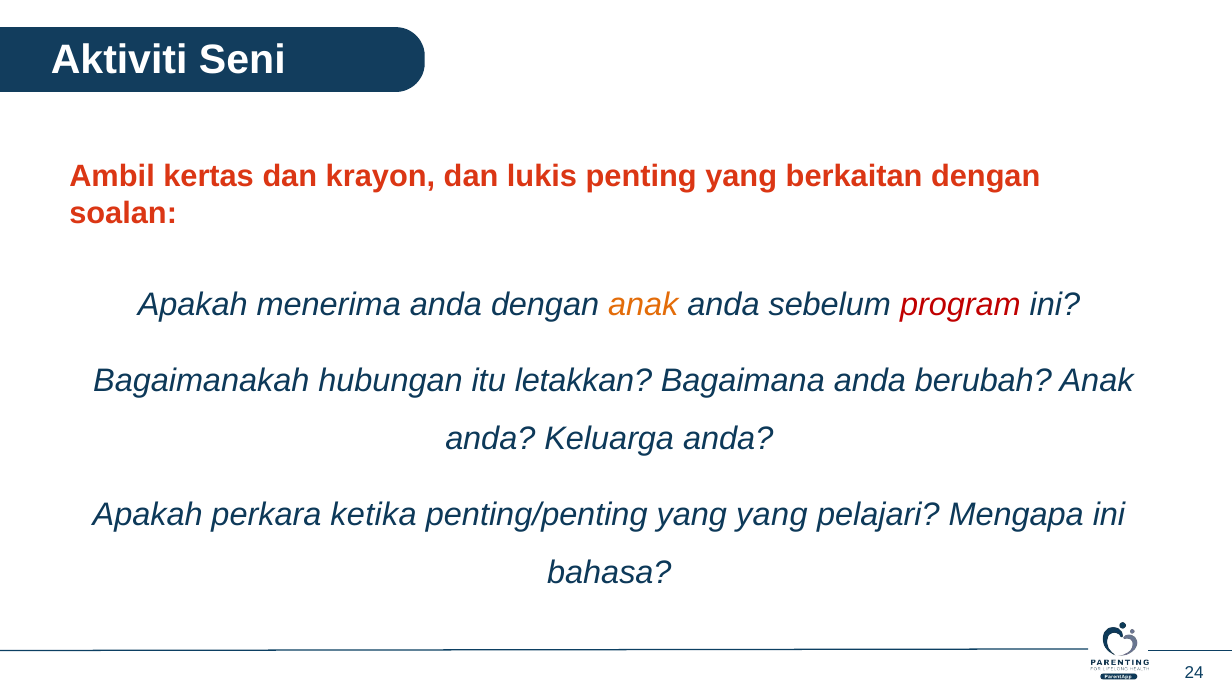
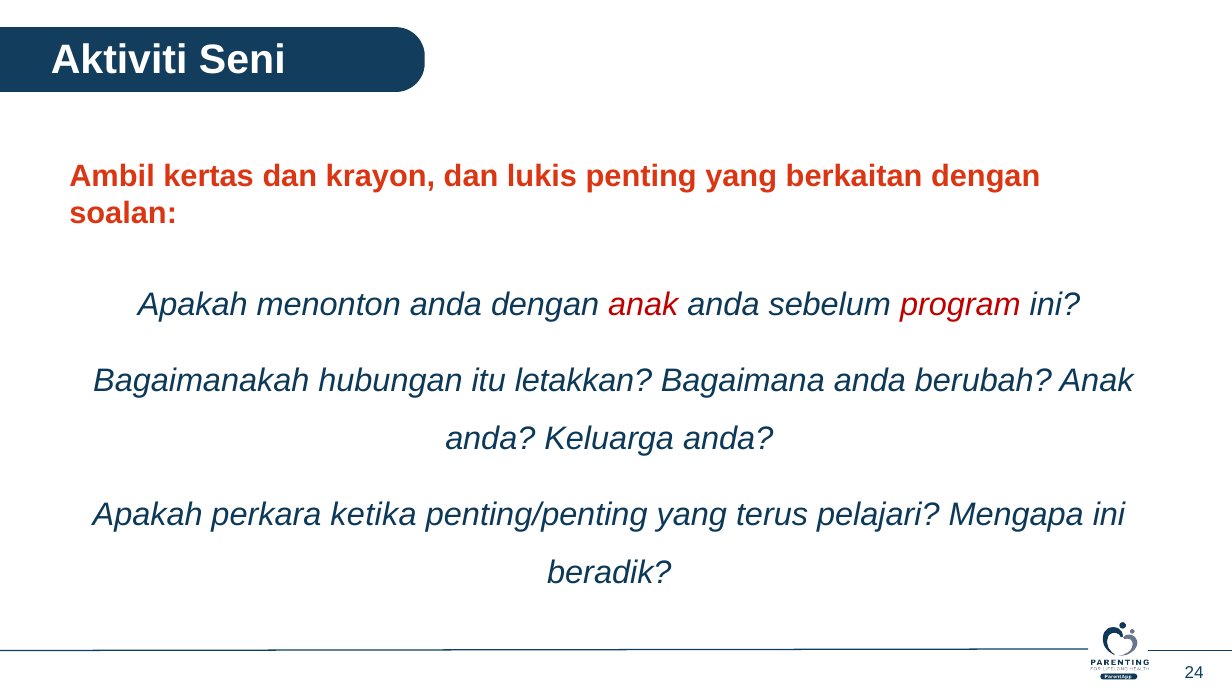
menerima: menerima -> menonton
anak at (643, 305) colour: orange -> red
yang yang: yang -> terus
bahasa: bahasa -> beradik
